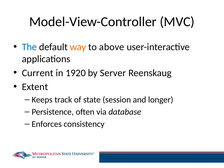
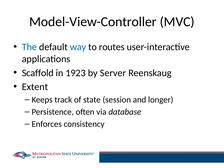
way colour: orange -> blue
above: above -> routes
Current: Current -> Scaffold
1920: 1920 -> 1923
